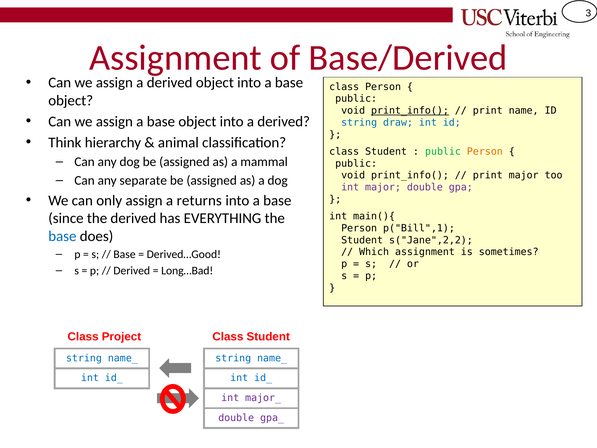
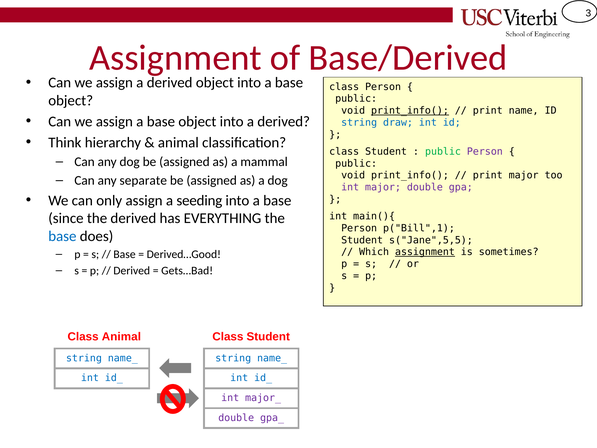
Person at (485, 151) colour: orange -> purple
returns: returns -> seeding
s("Jane",2,2: s("Jane",2,2 -> s("Jane",5,5
assignment at (425, 252) underline: none -> present
Long…Bad: Long…Bad -> Gets…Bad
Class Project: Project -> Animal
